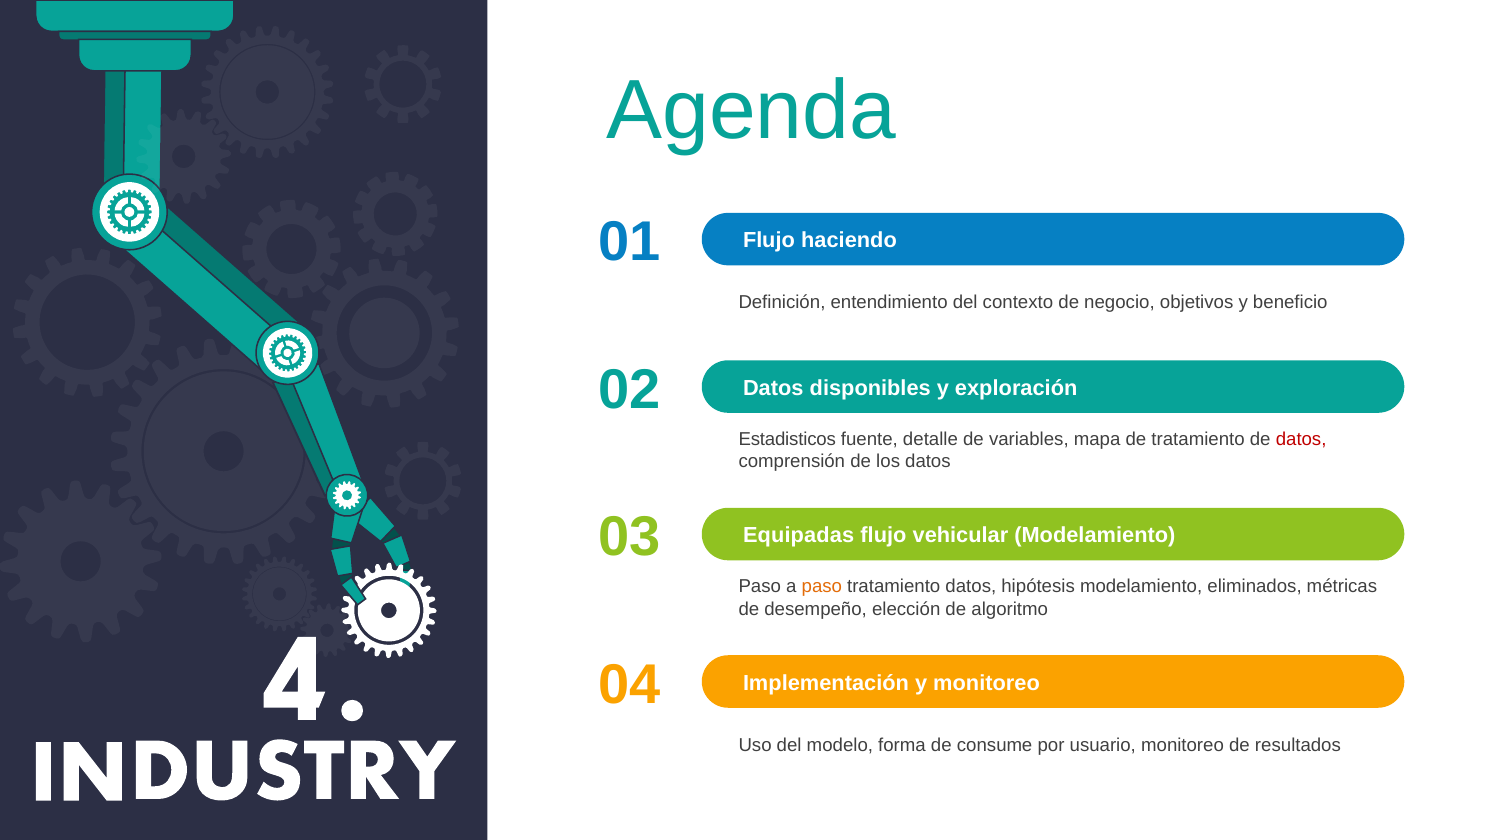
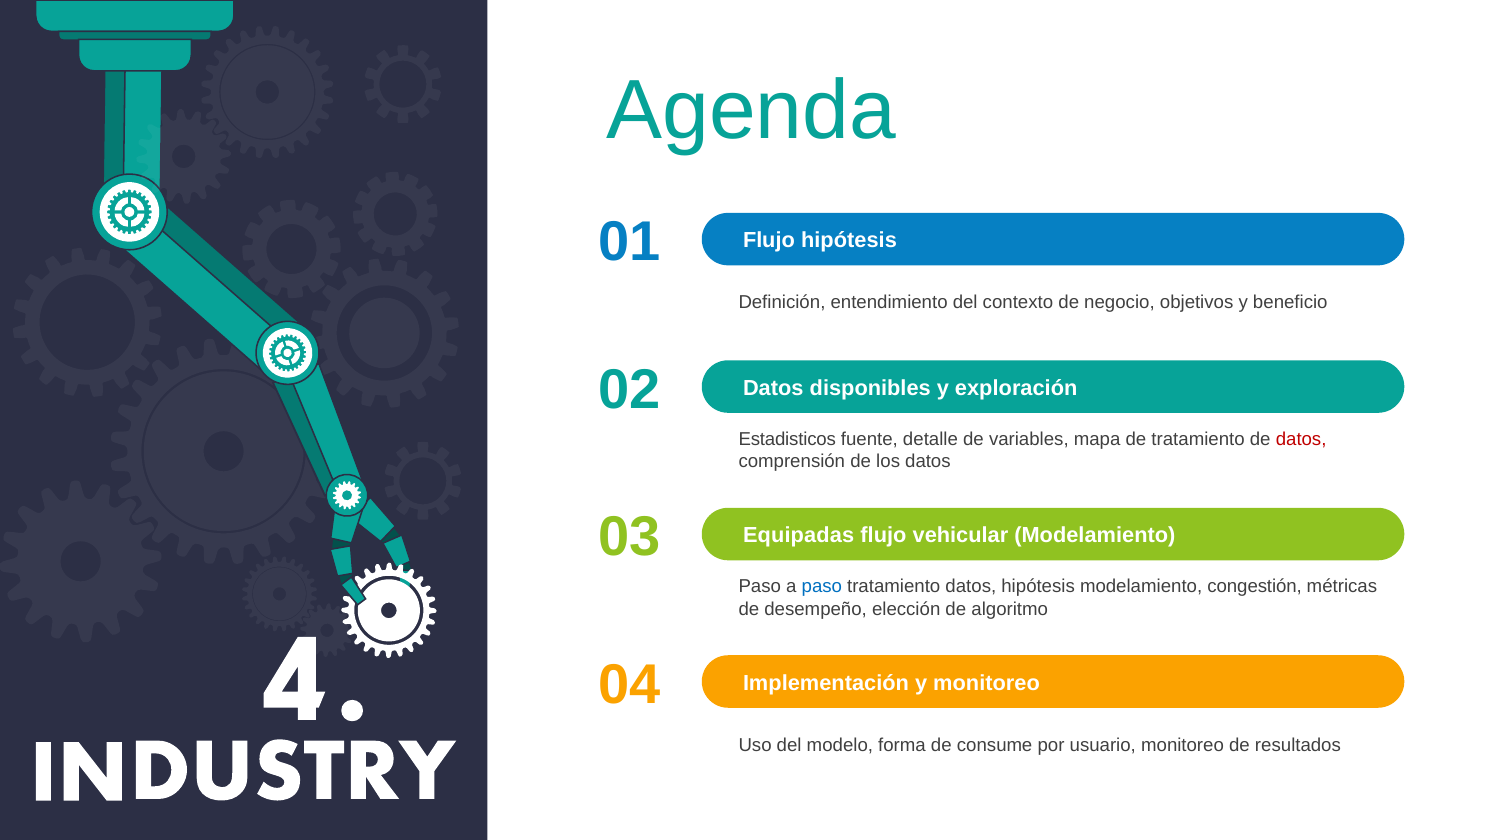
Flujo haciendo: haciendo -> hipótesis
paso at (822, 586) colour: orange -> blue
eliminados: eliminados -> congestión
